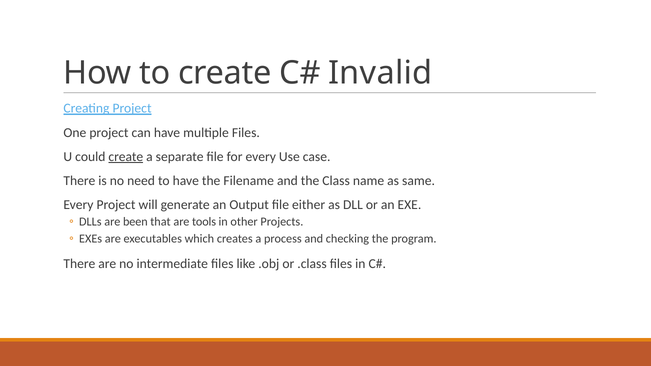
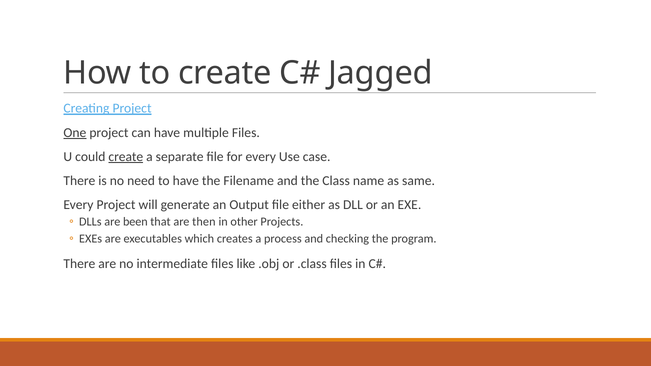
Invalid: Invalid -> Jagged
One underline: none -> present
tools: tools -> then
